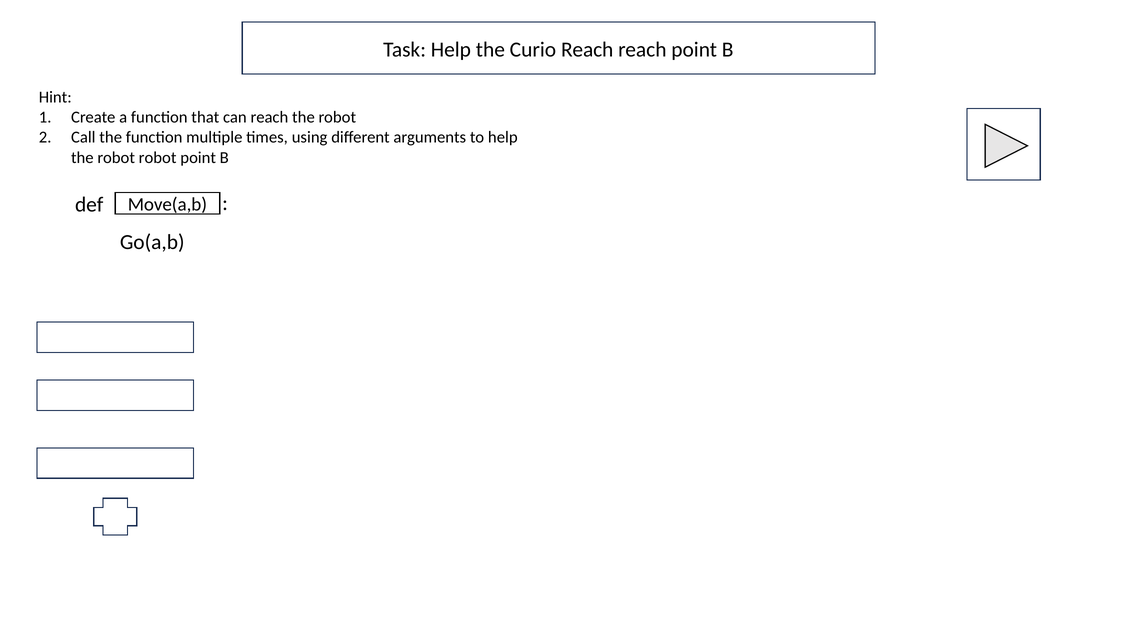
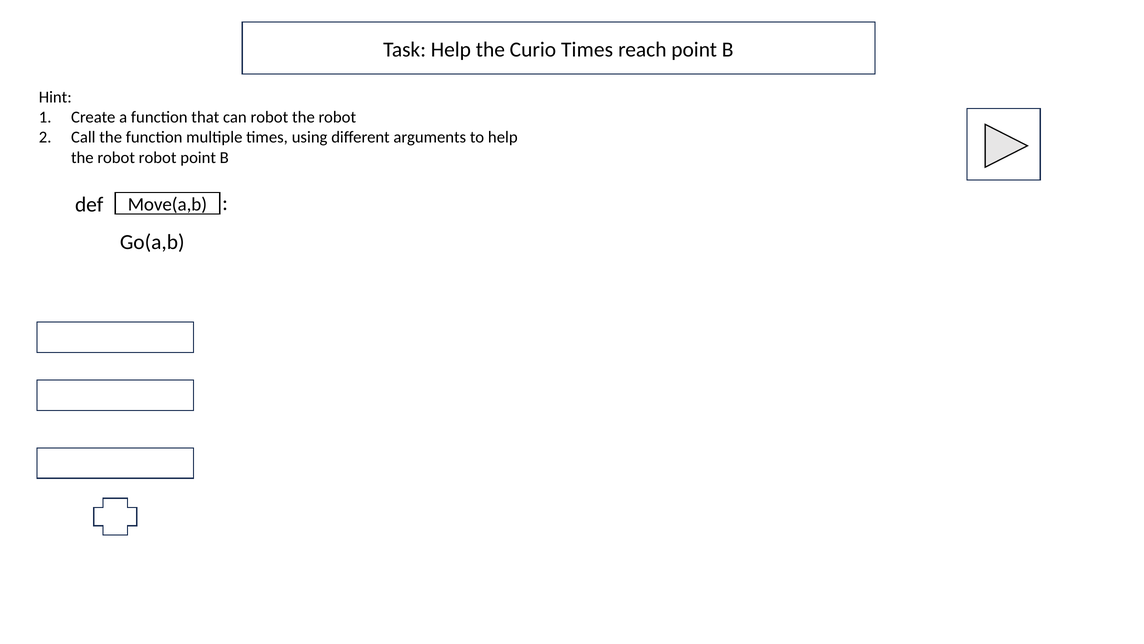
Curio Reach: Reach -> Times
can reach: reach -> robot
